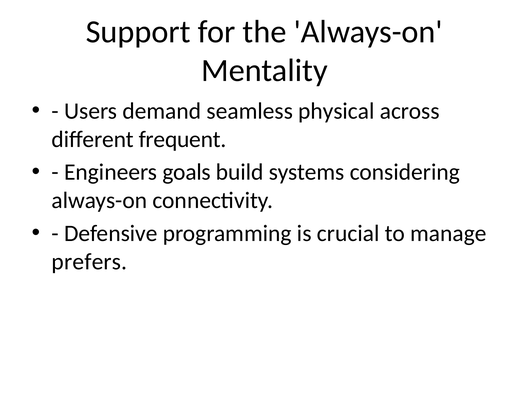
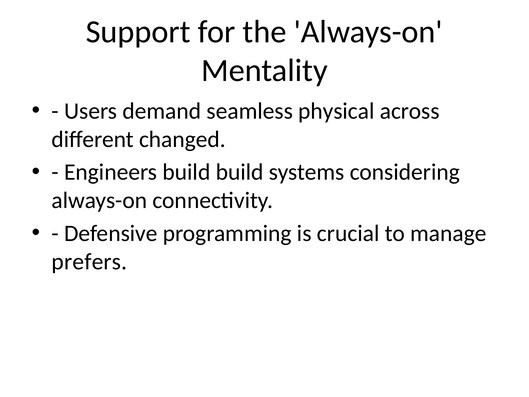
frequent: frequent -> changed
Engineers goals: goals -> build
